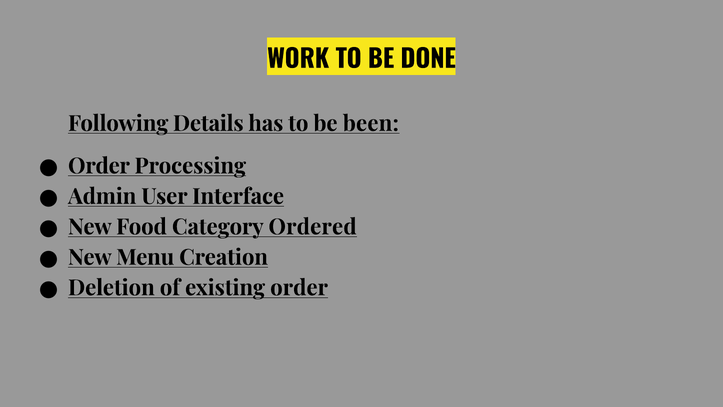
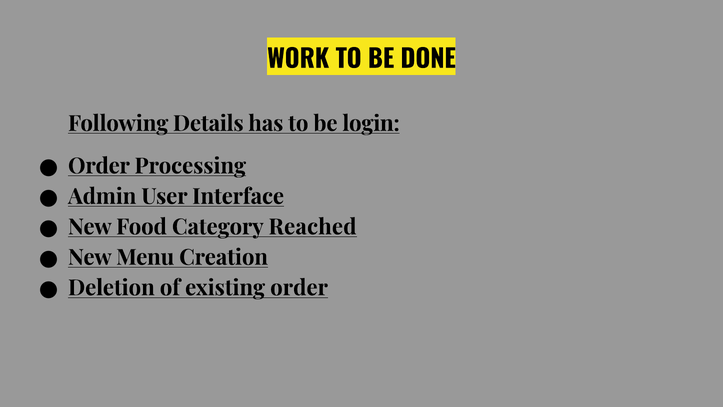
been: been -> login
Ordered: Ordered -> Reached
